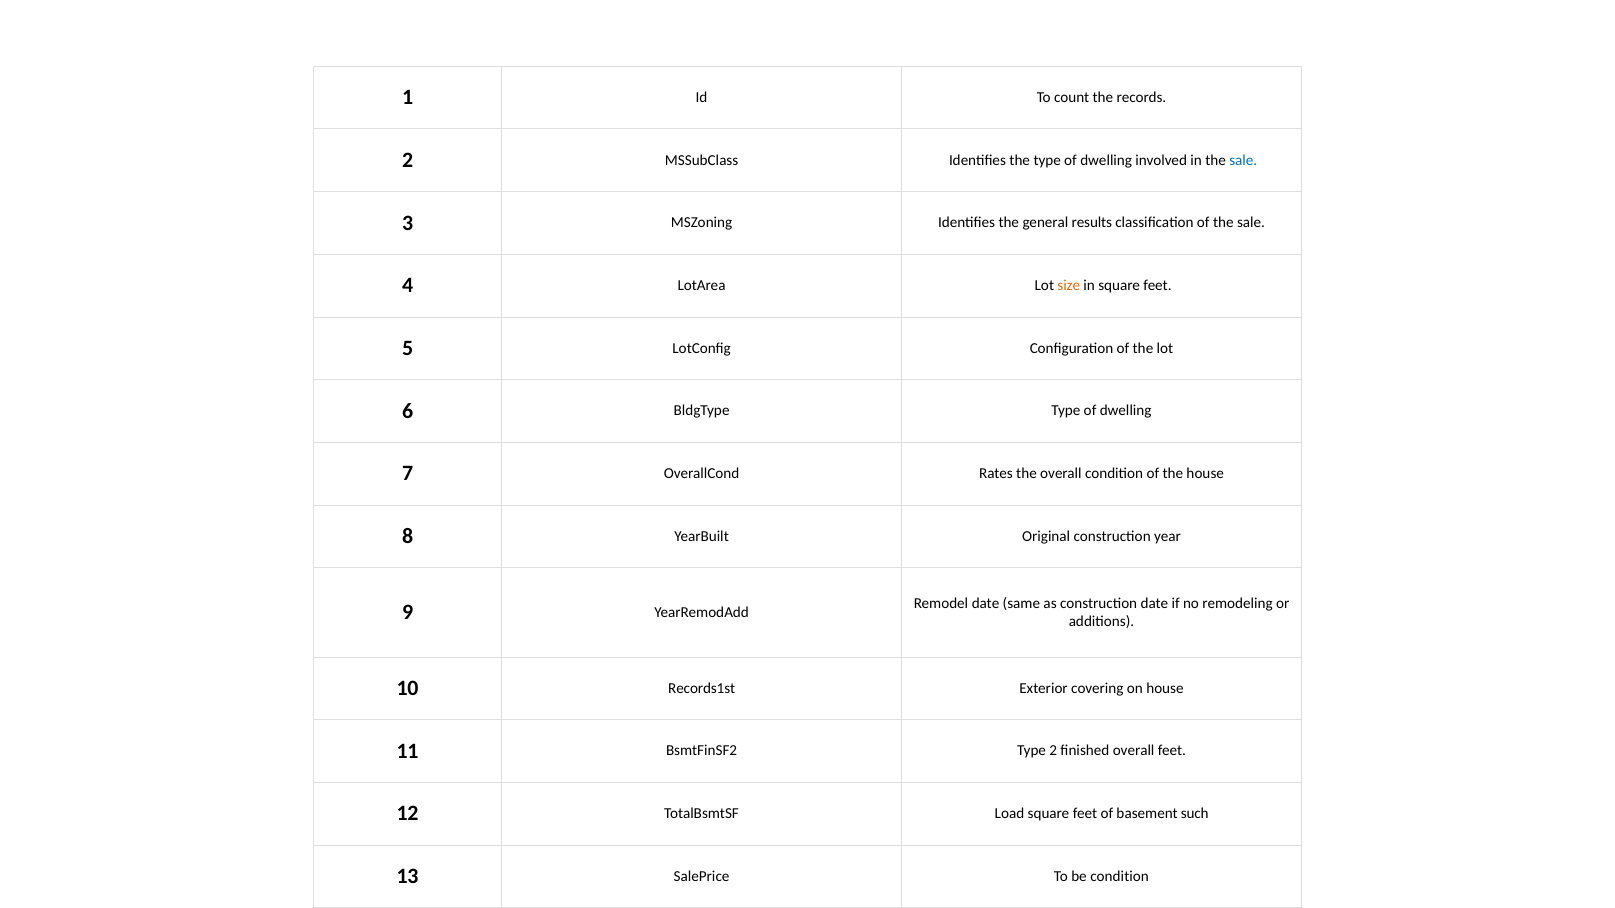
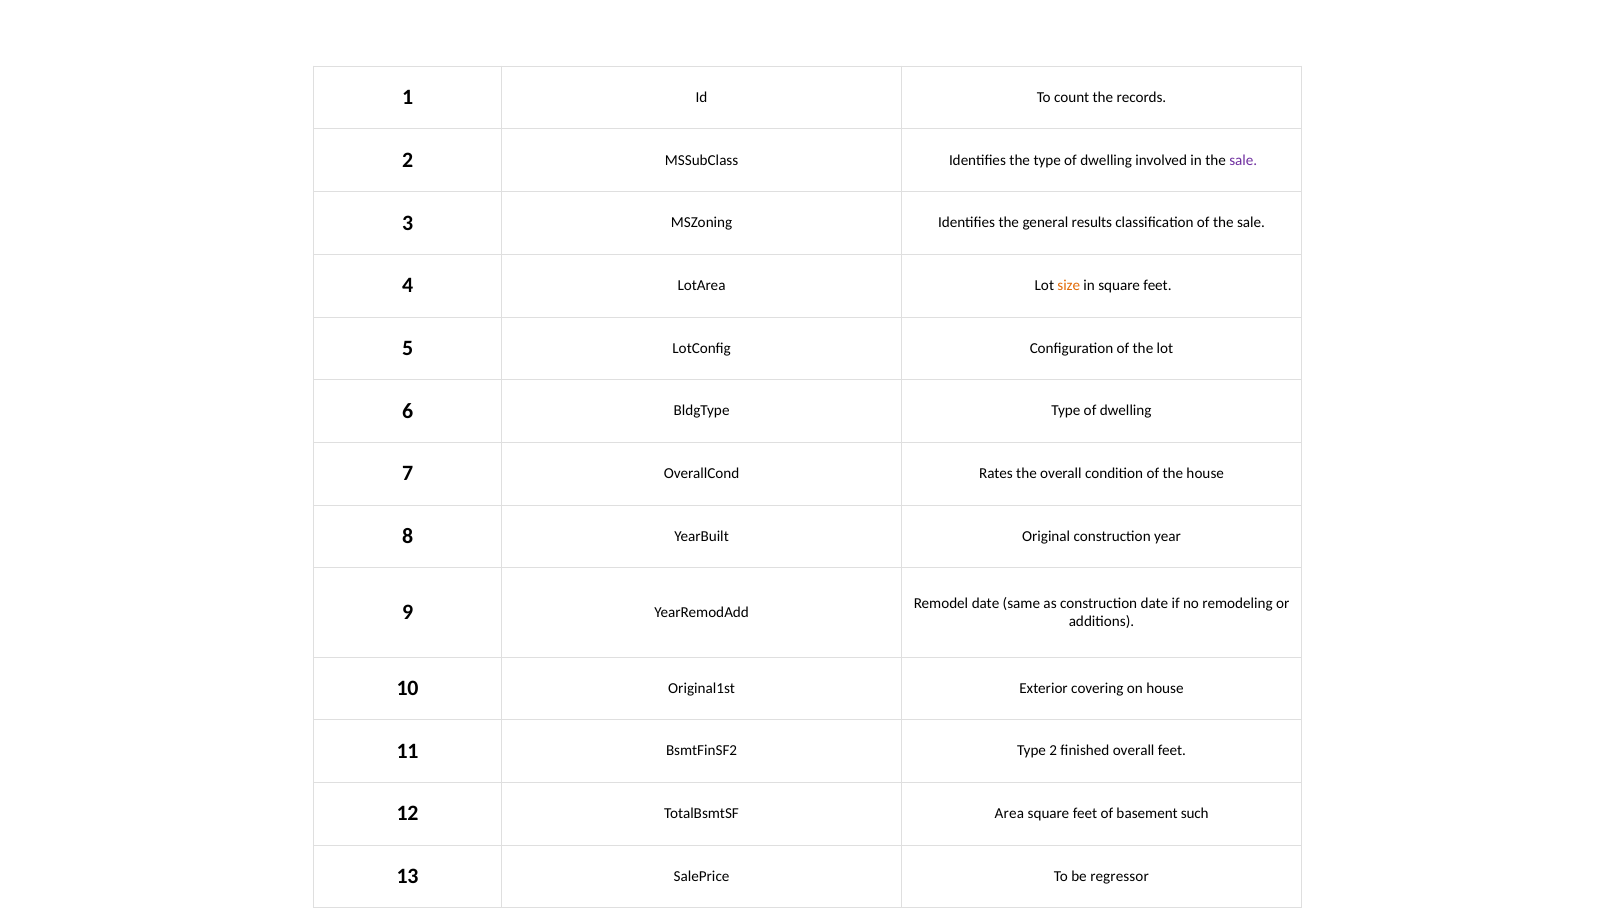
sale at (1243, 160) colour: blue -> purple
Records1st: Records1st -> Original1st
Load: Load -> Area
be condition: condition -> regressor
